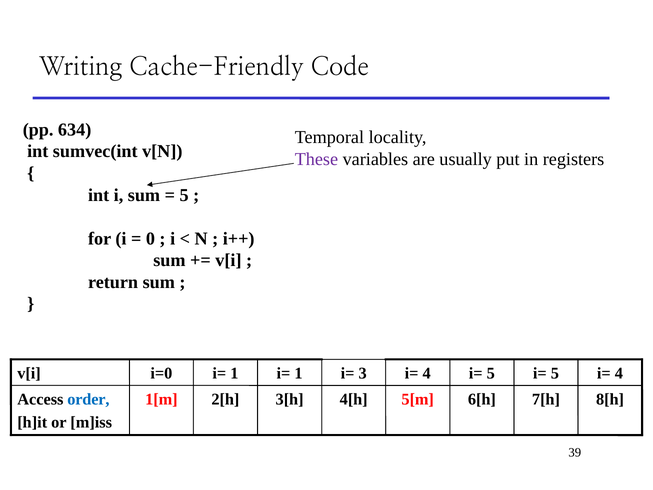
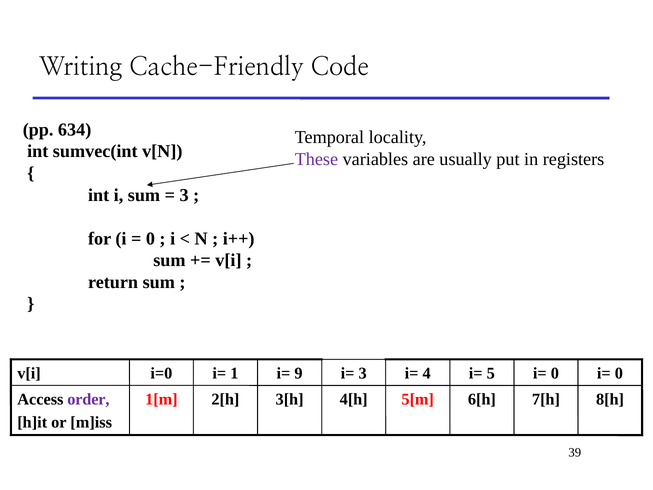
5 at (184, 195): 5 -> 3
1 at (299, 373): 1 -> 9
5 at (555, 373): 5 -> 0
4 at (619, 373): 4 -> 0
order colour: blue -> purple
